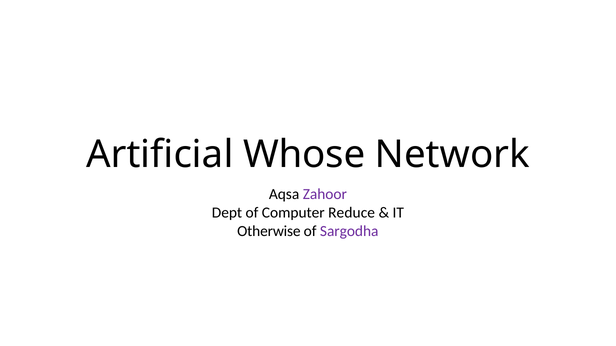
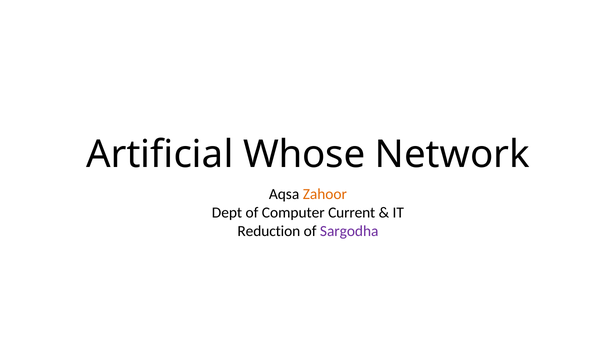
Zahoor colour: purple -> orange
Reduce: Reduce -> Current
Otherwise: Otherwise -> Reduction
